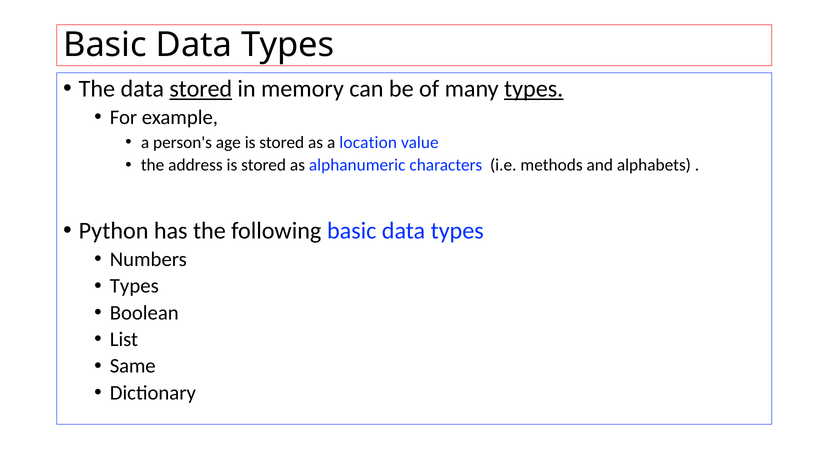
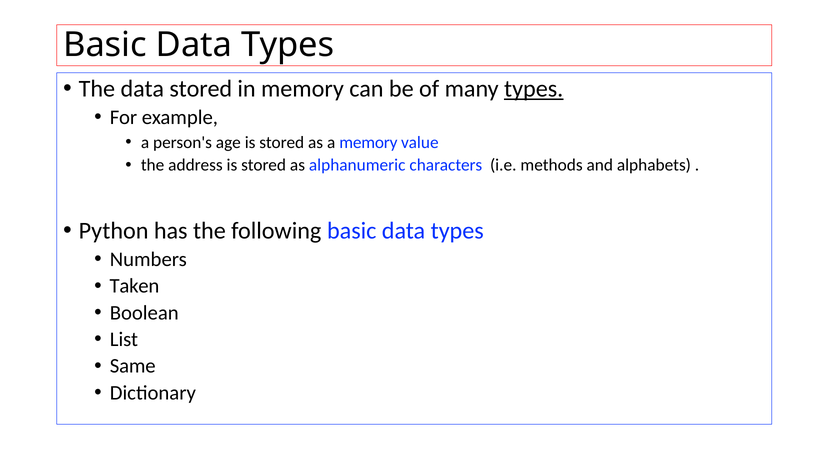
stored at (201, 89) underline: present -> none
a location: location -> memory
Types at (134, 286): Types -> Taken
